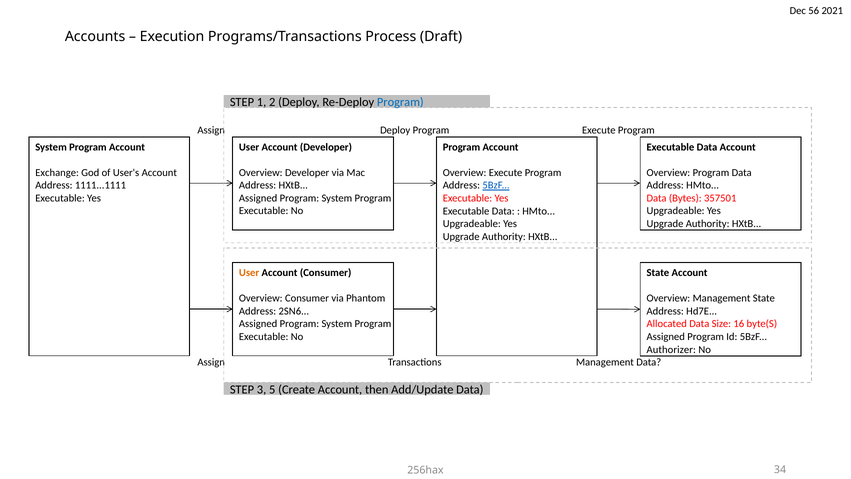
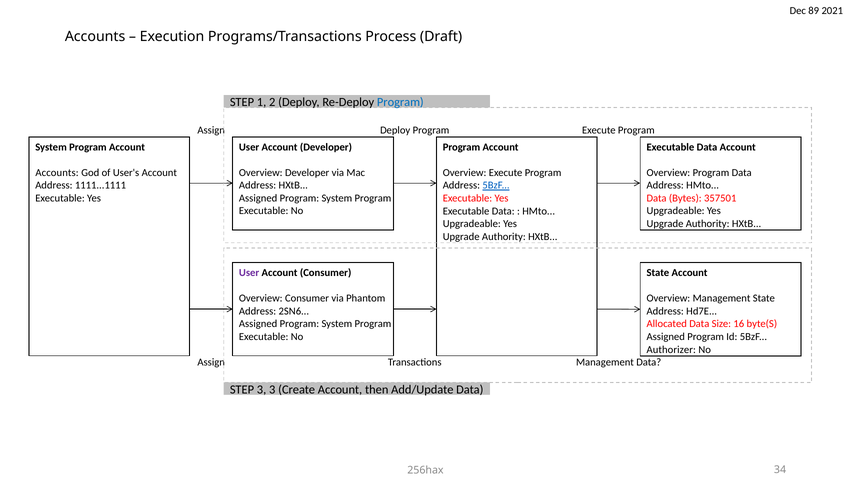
56: 56 -> 89
Exchange at (57, 173): Exchange -> Accounts
User at (249, 273) colour: orange -> purple
3 5: 5 -> 3
